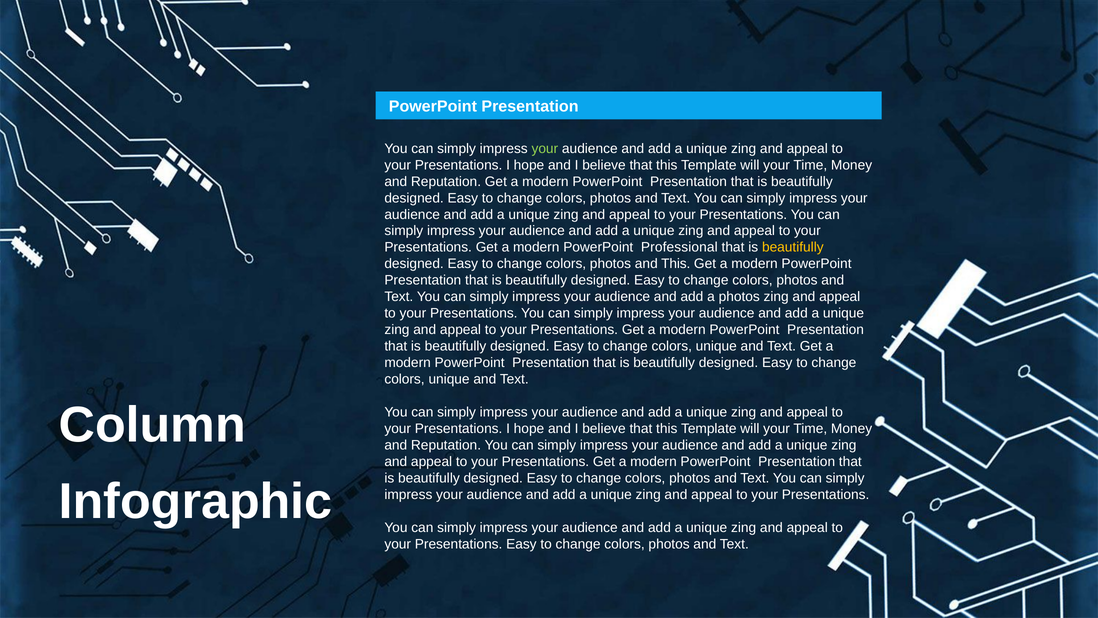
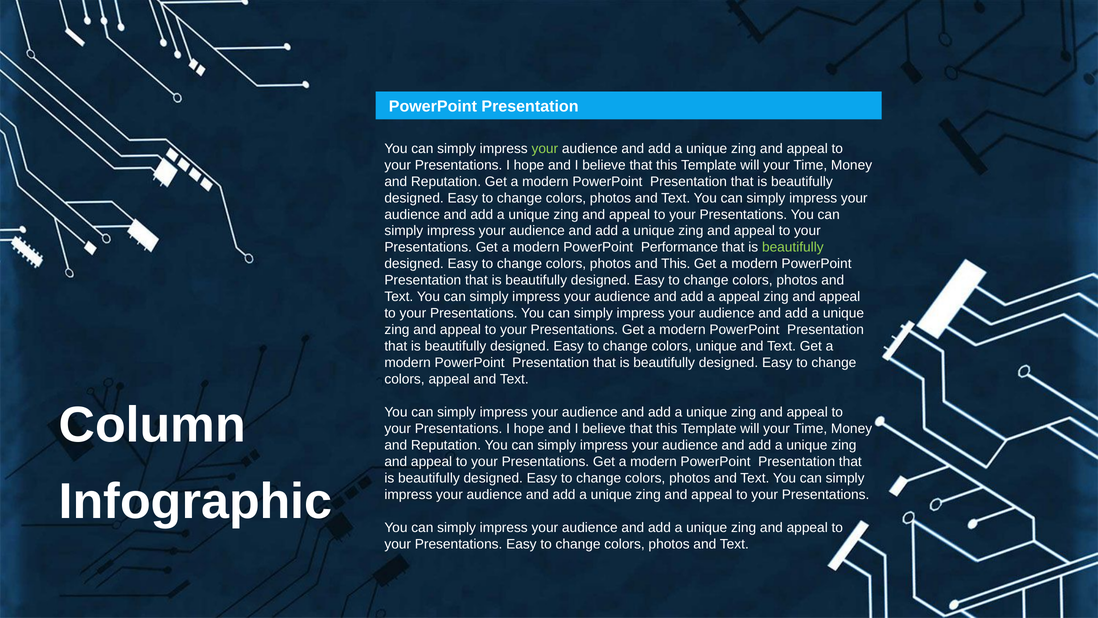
Professional: Professional -> Performance
beautifully at (793, 247) colour: yellow -> light green
a photos: photos -> appeal
unique at (449, 379): unique -> appeal
